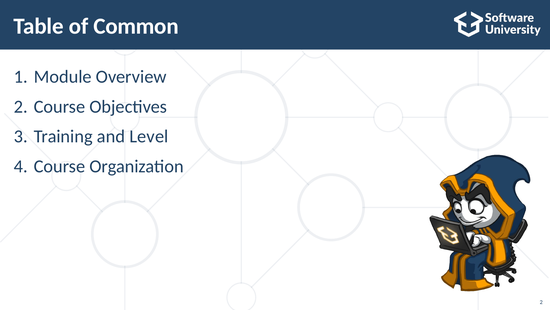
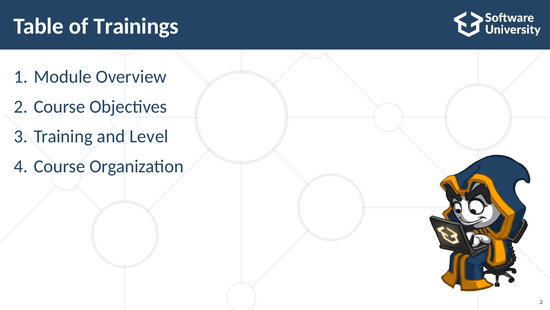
Common: Common -> Trainings
